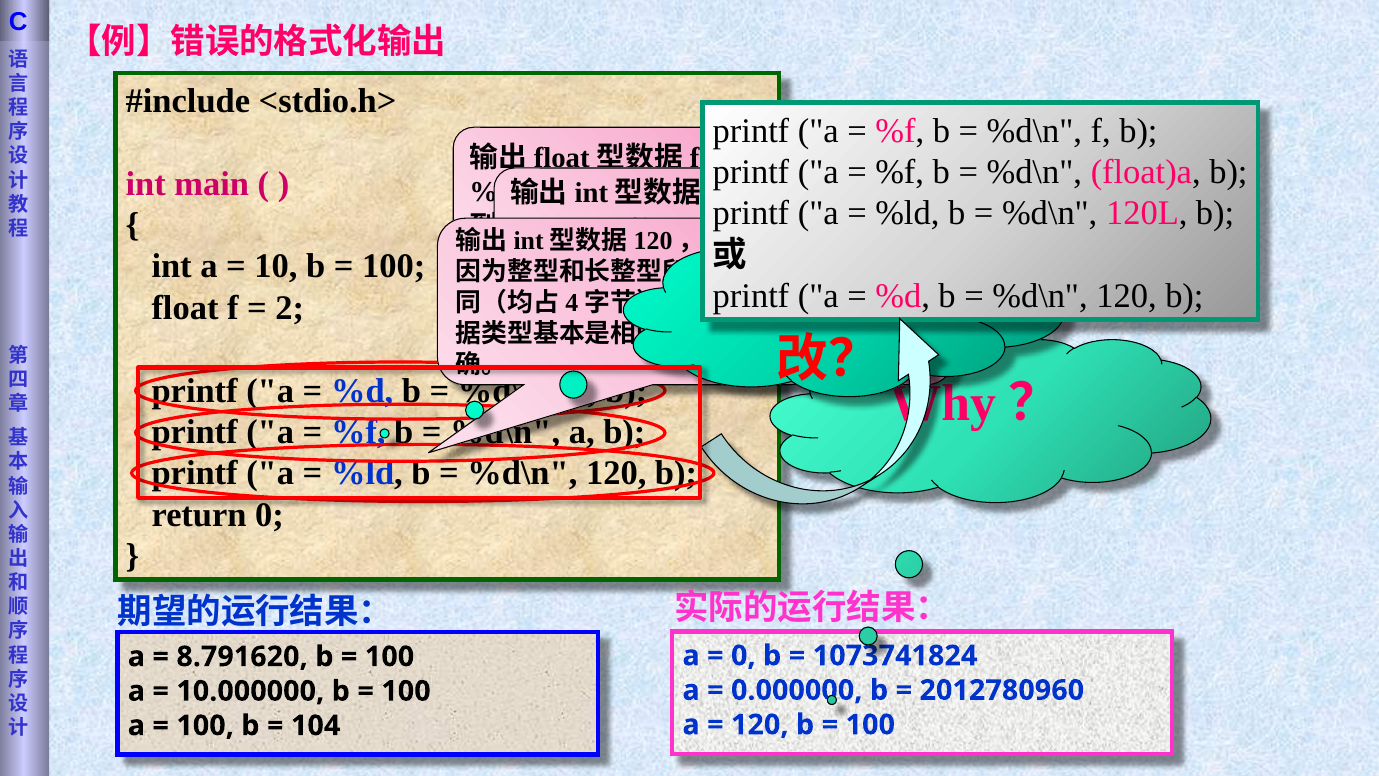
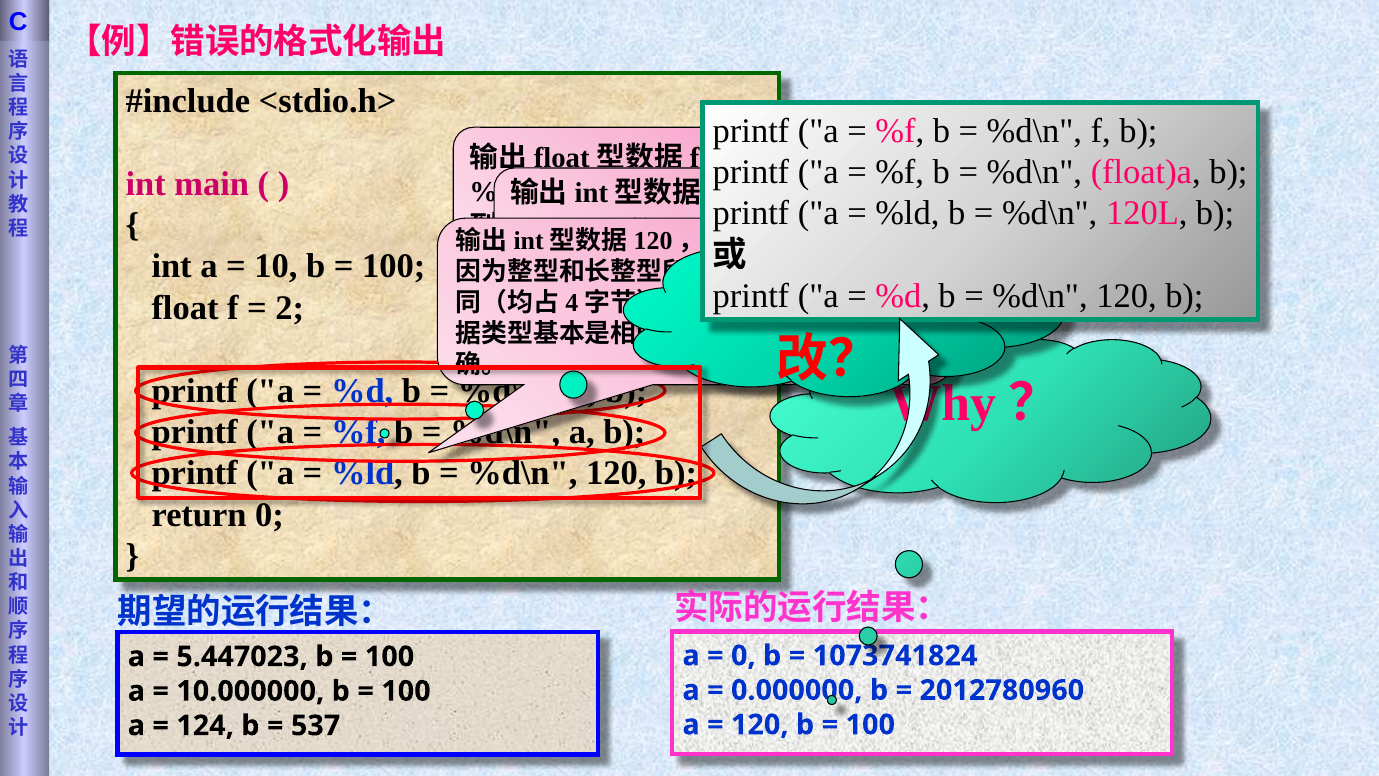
8.791620: 8.791620 -> 5.447023
100 at (205, 725): 100 -> 124
104: 104 -> 537
